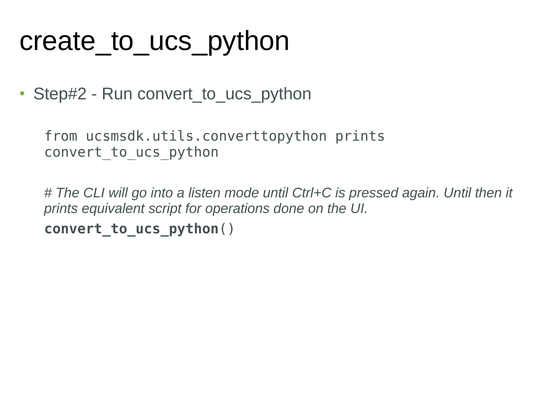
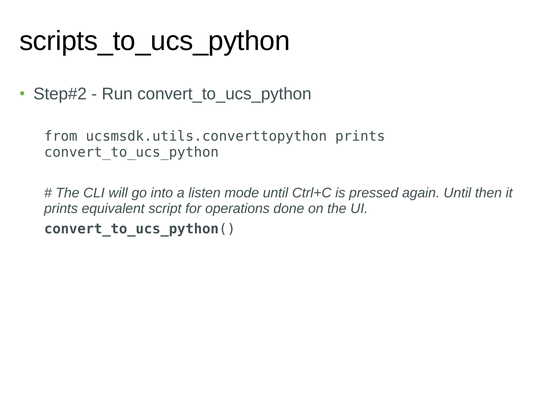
create_to_ucs_python: create_to_ucs_python -> scripts_to_ucs_python
